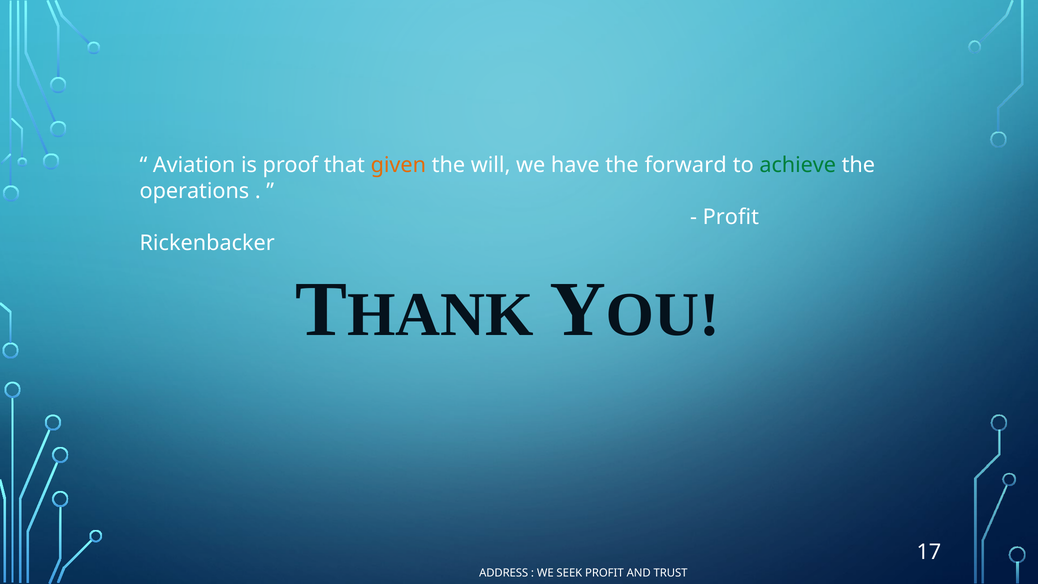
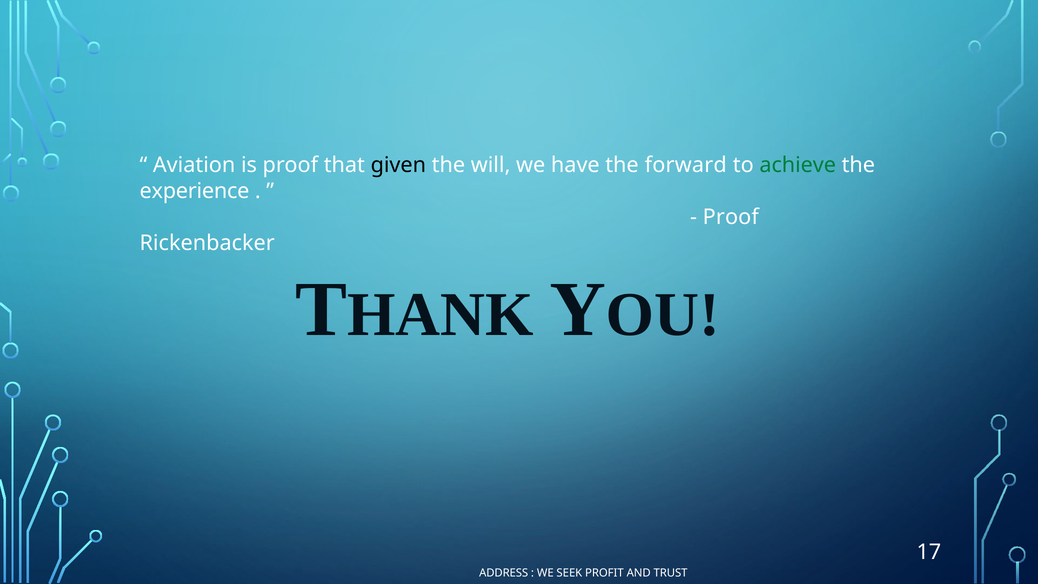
given colour: orange -> black
operations: operations -> experience
Profit at (731, 217): Profit -> Proof
